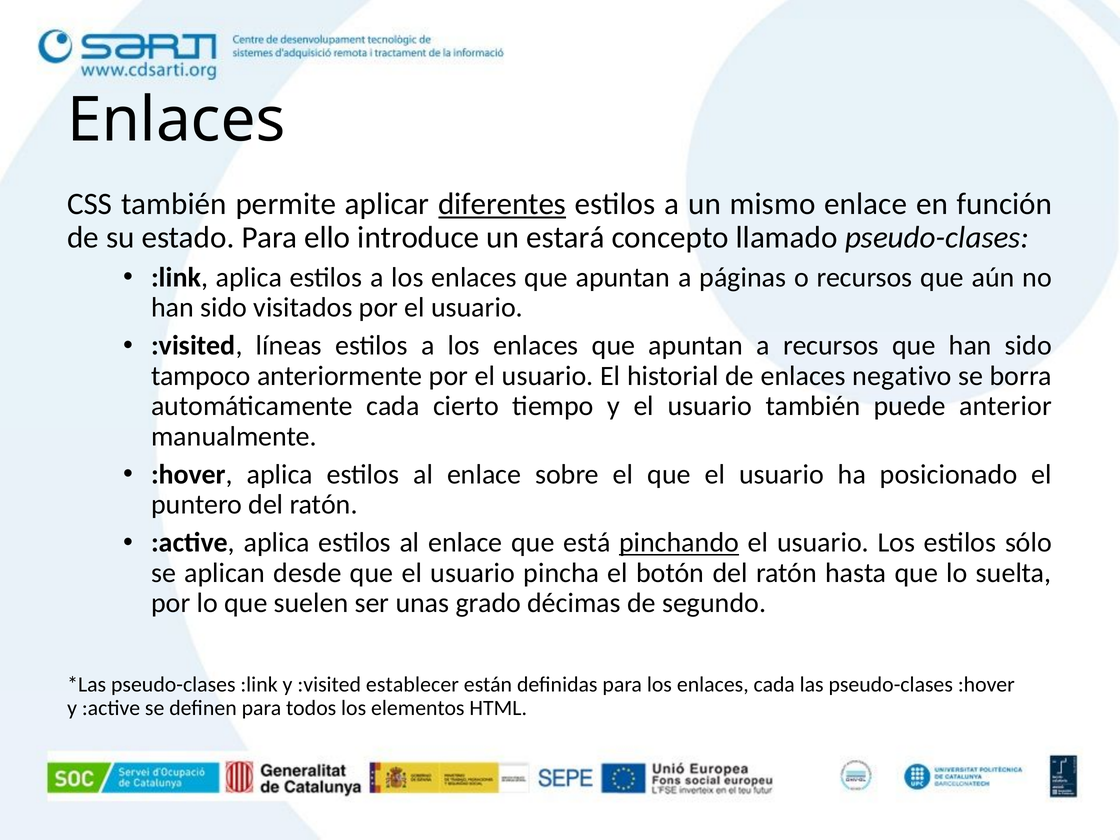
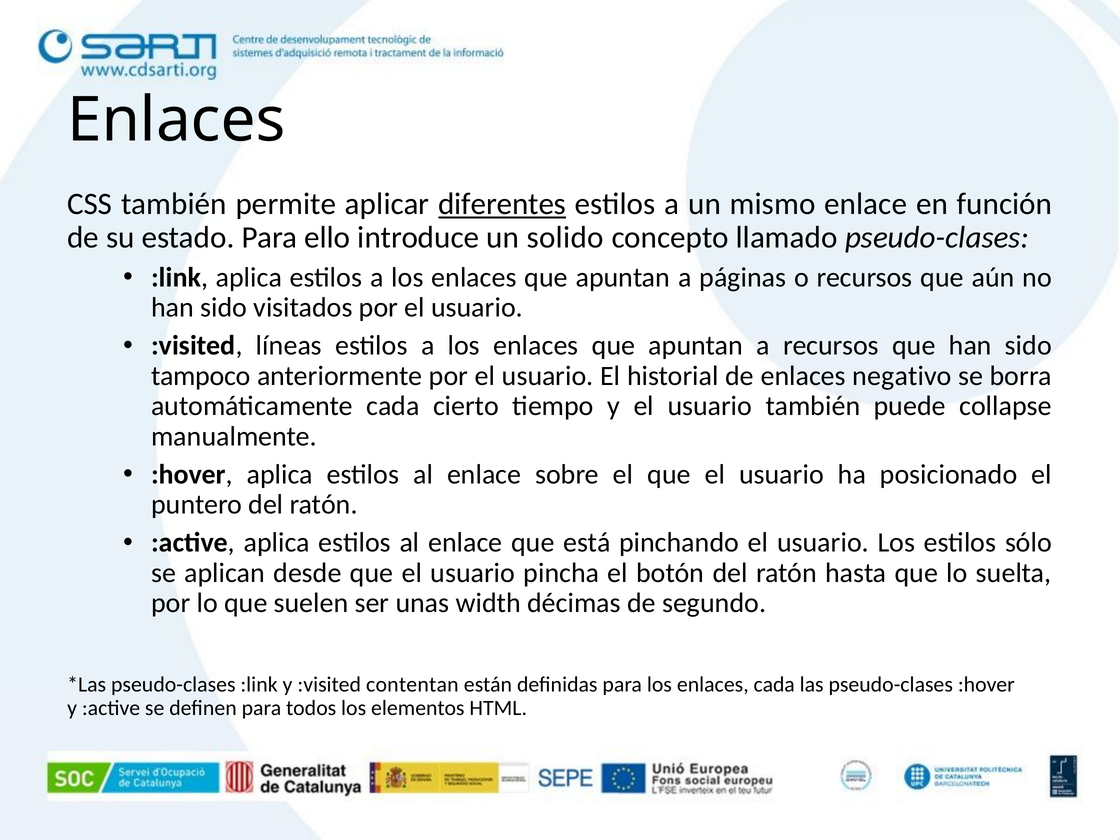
estará: estará -> solido
anterior: anterior -> collapse
pinchando underline: present -> none
grado: grado -> width
establecer: establecer -> contentan
